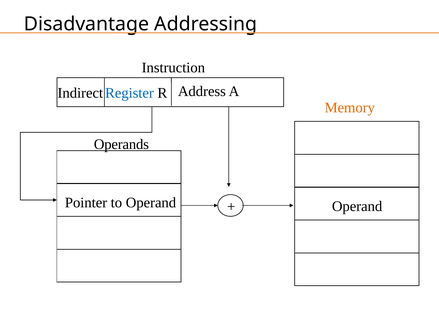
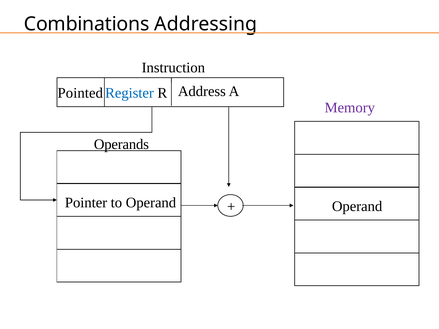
Disadvantage: Disadvantage -> Combinations
Indirect: Indirect -> Pointed
Memory colour: orange -> purple
